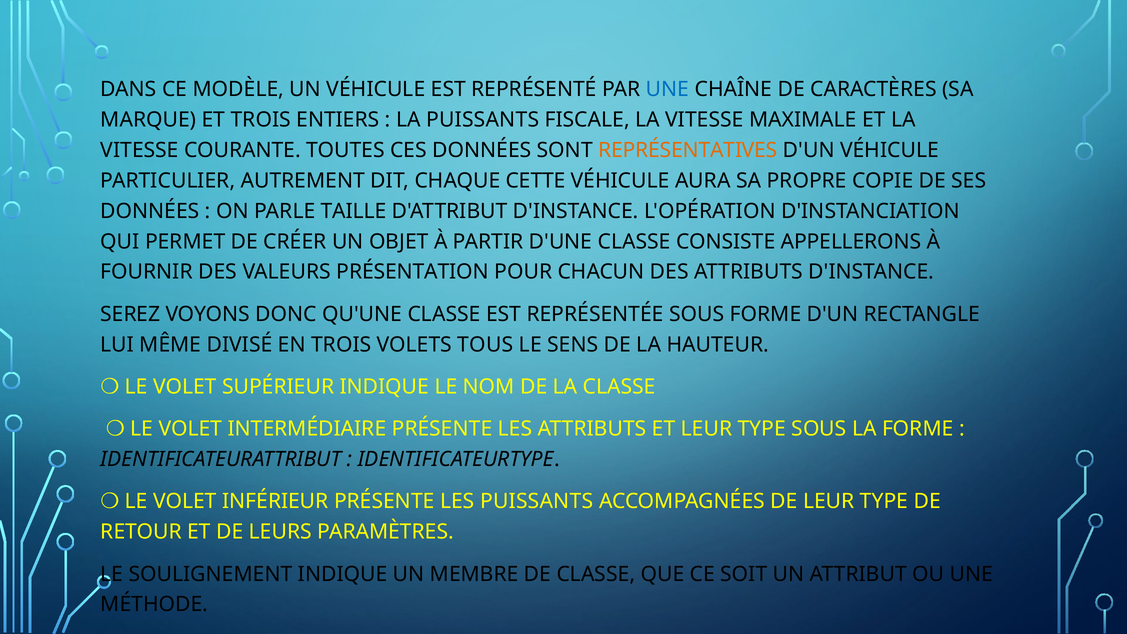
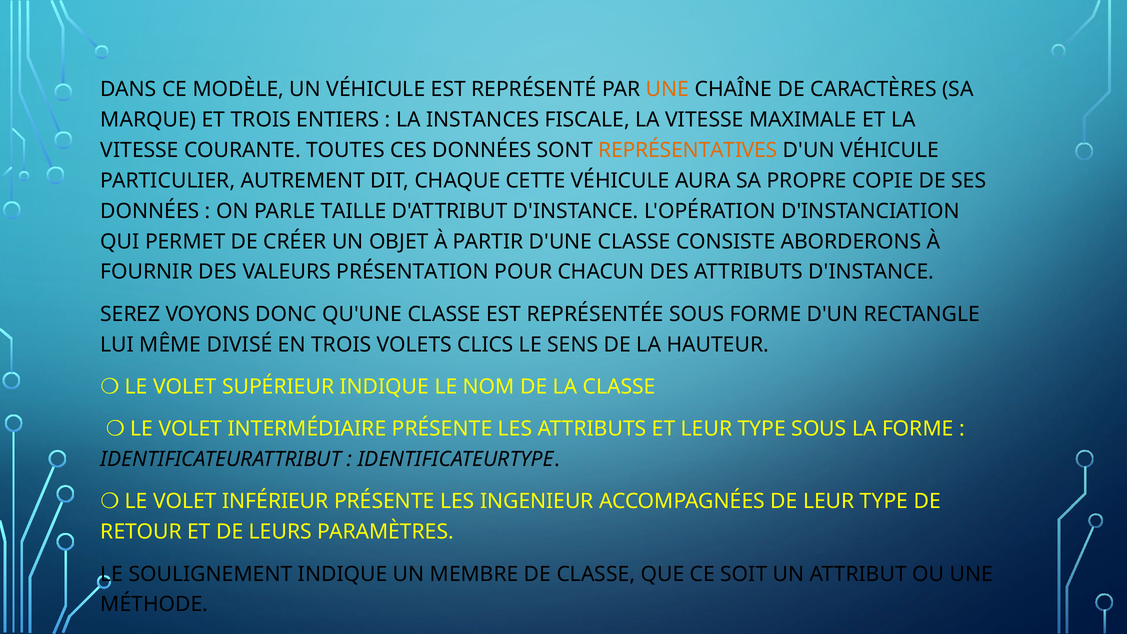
UNE at (668, 89) colour: blue -> orange
LA PUISSANTS: PUISSANTS -> INSTANCES
APPELLERONS: APPELLERONS -> ABORDERONS
TOUS: TOUS -> CLICS
LES PUISSANTS: PUISSANTS -> INGENIEUR
